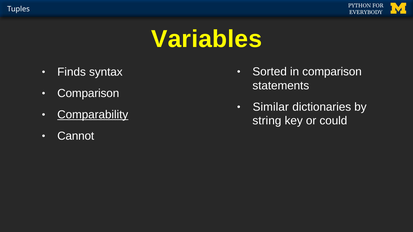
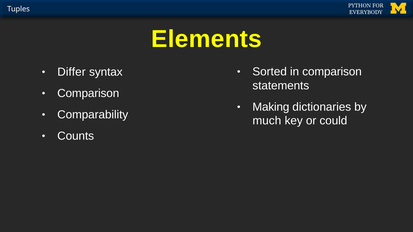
Variables: Variables -> Elements
Finds: Finds -> Differ
Similar: Similar -> Making
Comparability underline: present -> none
string: string -> much
Cannot: Cannot -> Counts
